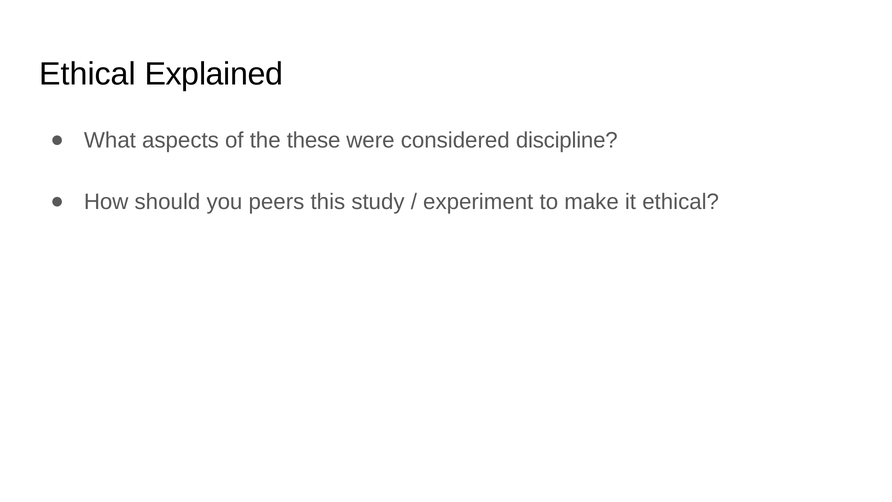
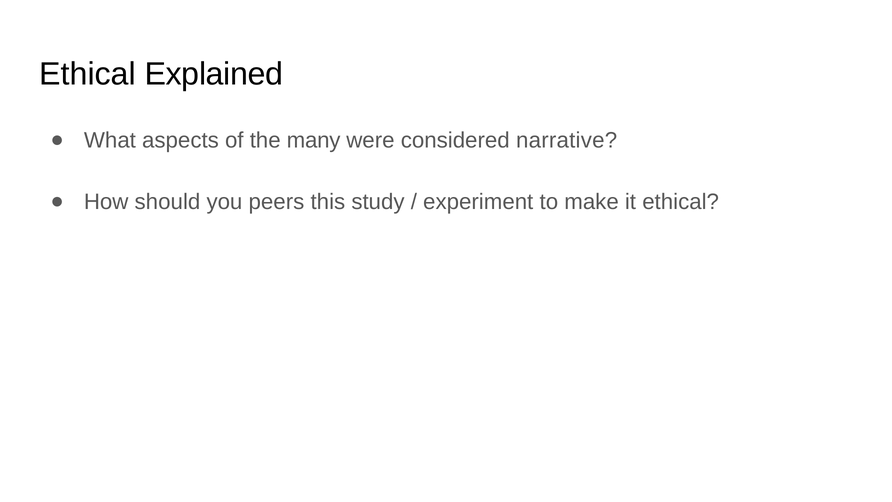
these: these -> many
discipline: discipline -> narrative
